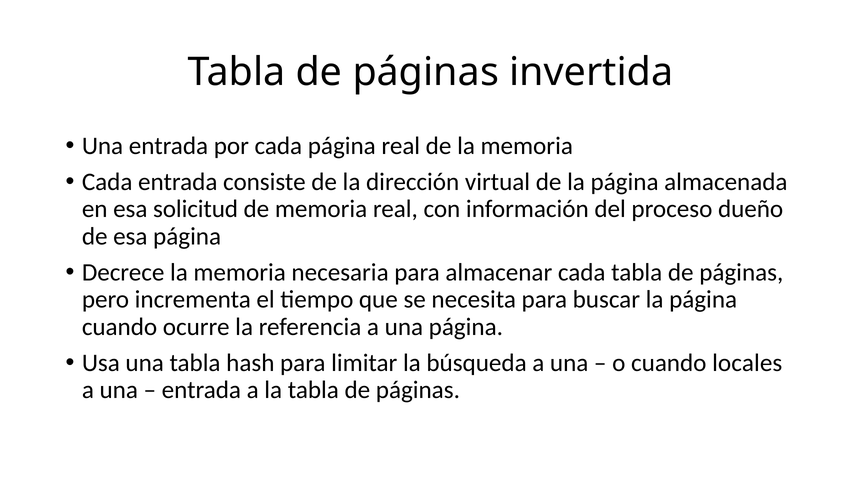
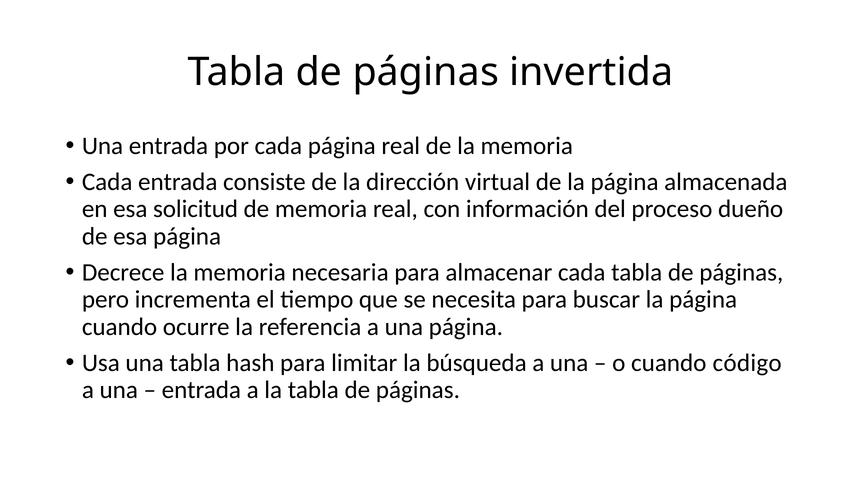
locales: locales -> código
